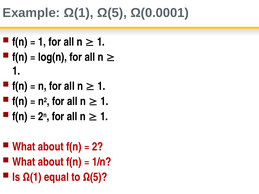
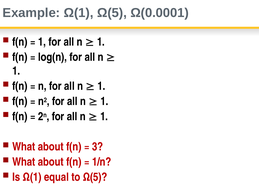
2: 2 -> 3
